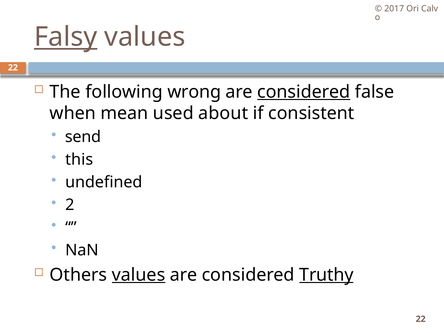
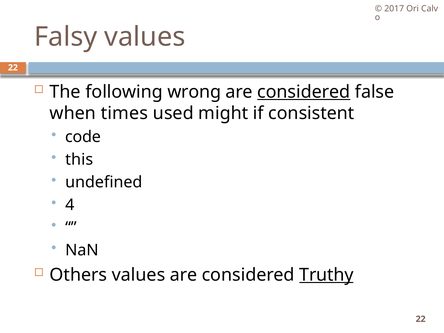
Falsy underline: present -> none
mean: mean -> times
about: about -> might
send: send -> code
2: 2 -> 4
values at (139, 275) underline: present -> none
